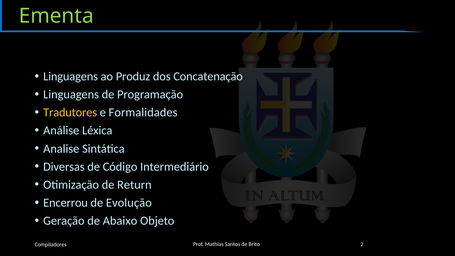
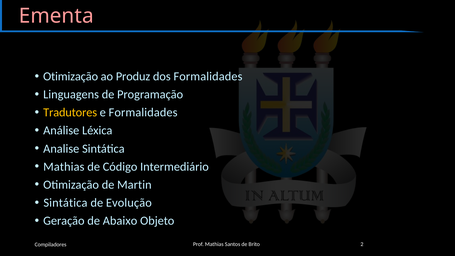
Ementa colour: light green -> pink
Linguagens at (71, 76): Linguagens -> Otimização
dos Concatenação: Concatenação -> Formalidades
Diversas at (64, 167): Diversas -> Mathias
Return: Return -> Martin
Encerrou at (66, 203): Encerrou -> Sintática
